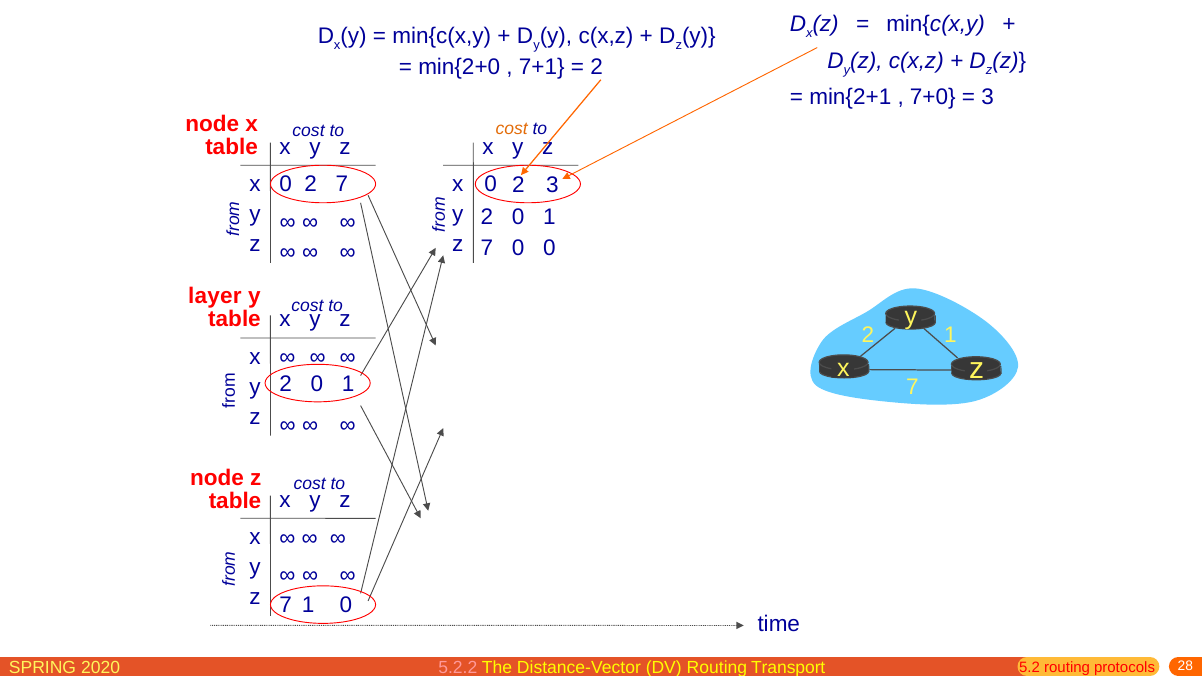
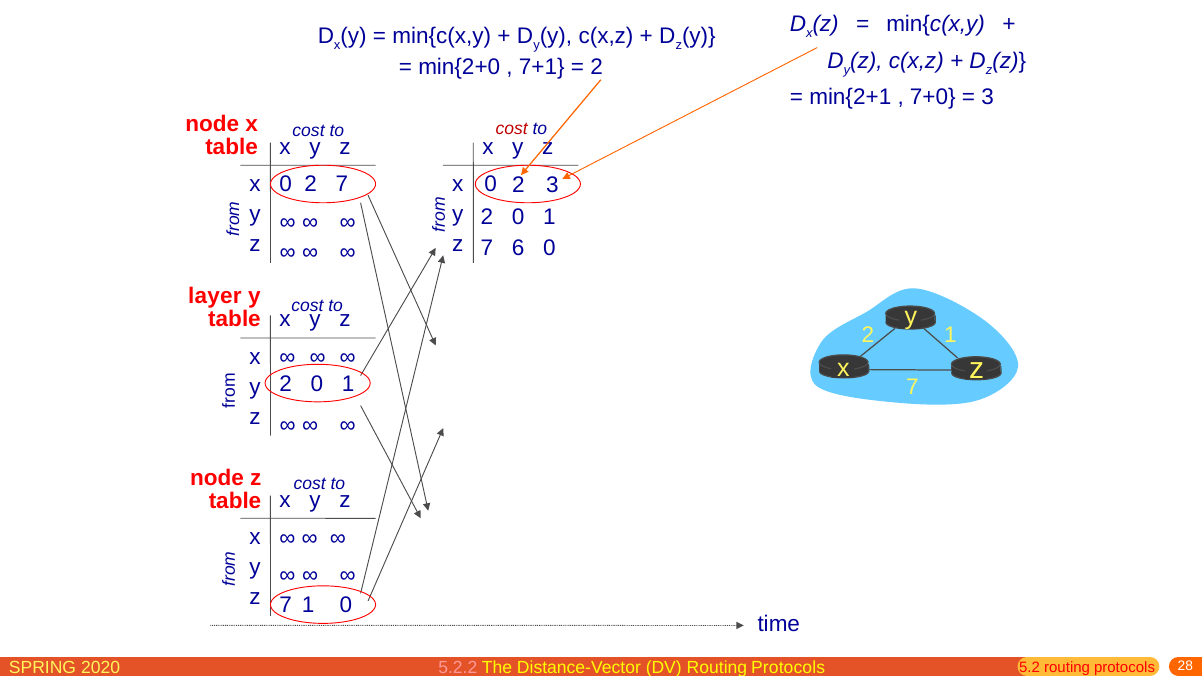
cost at (512, 129) colour: orange -> red
7 0: 0 -> 6
DV Routing Transport: Transport -> Protocols
